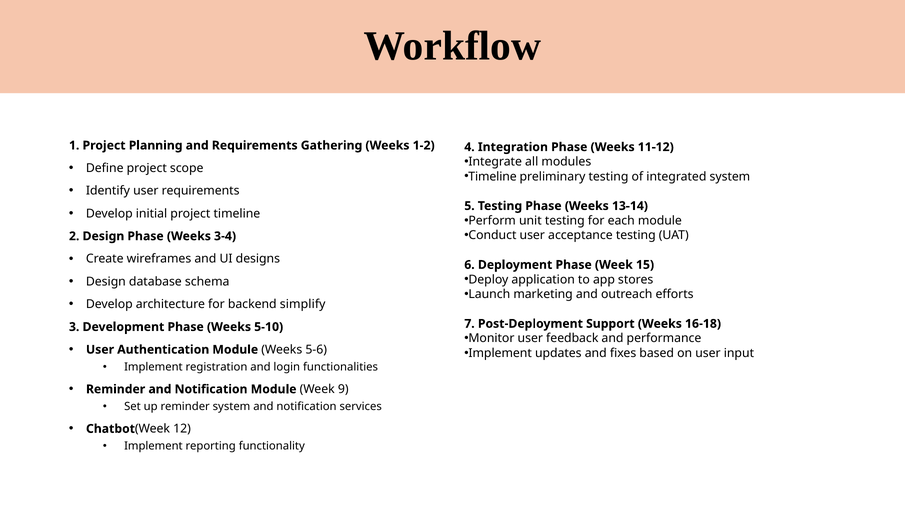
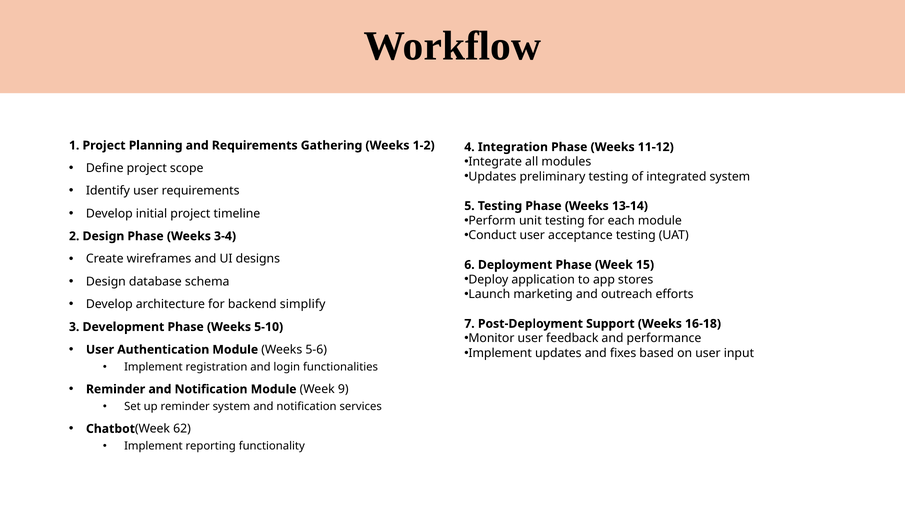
Timeline at (493, 177): Timeline -> Updates
12: 12 -> 62
